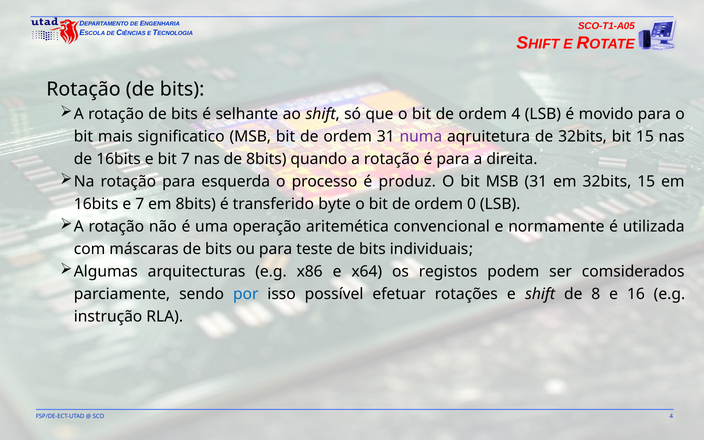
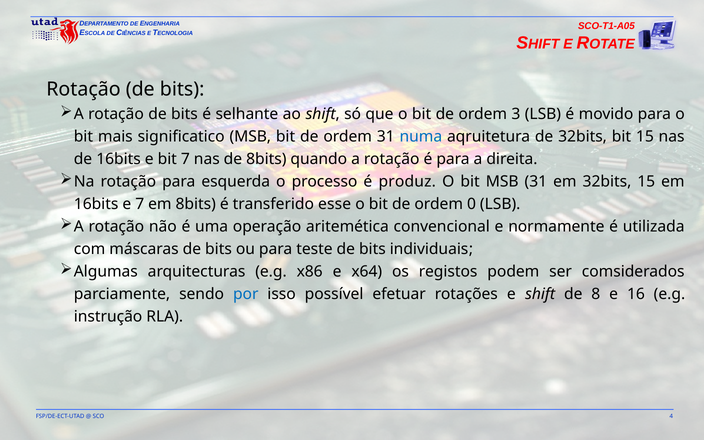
ordem 4: 4 -> 3
numa colour: purple -> blue
byte: byte -> esse
